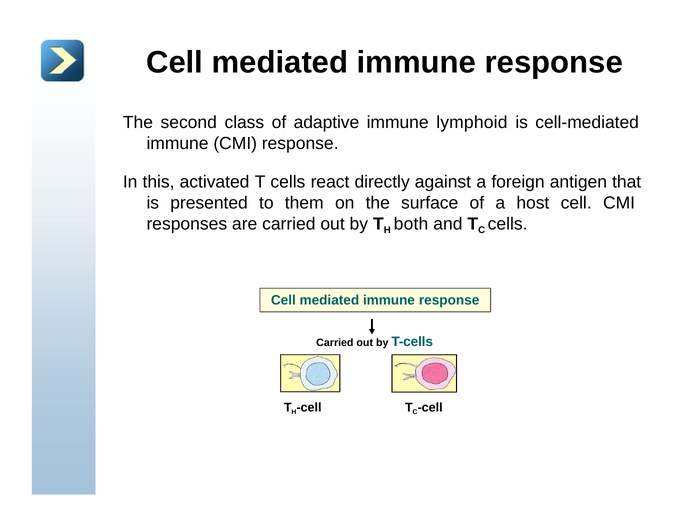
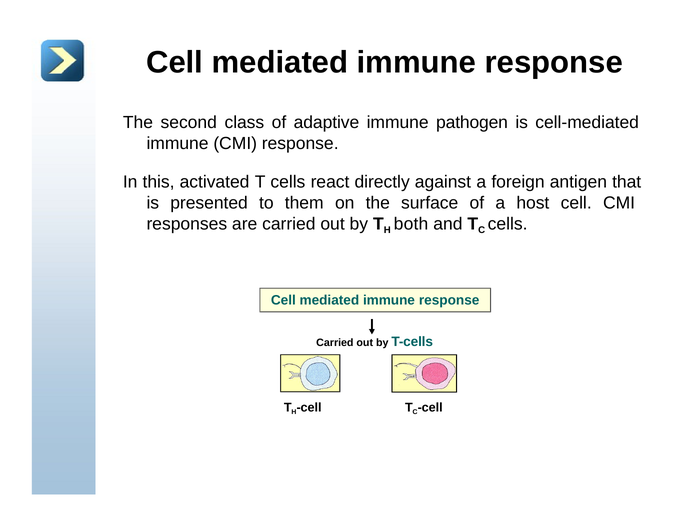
lymphoid: lymphoid -> pathogen
